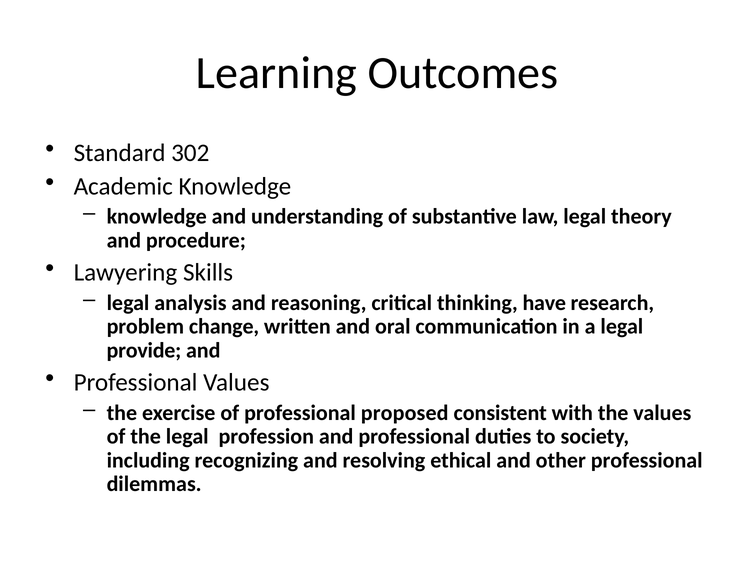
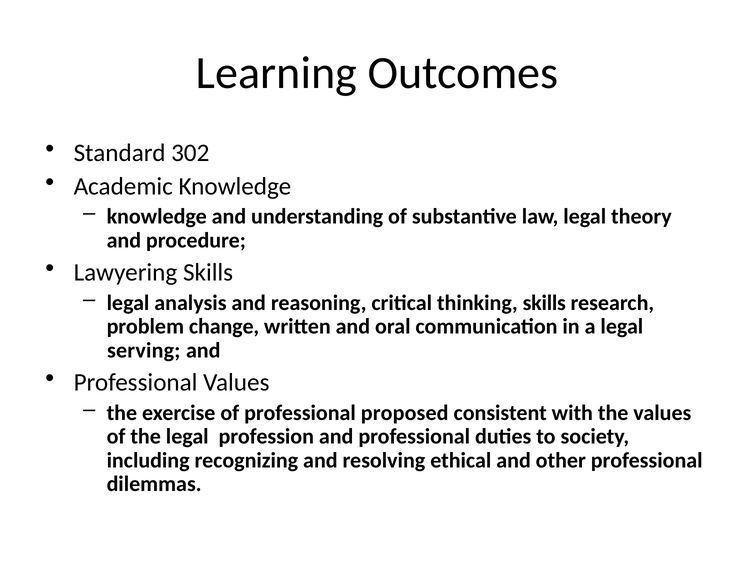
thinking have: have -> skills
provide: provide -> serving
